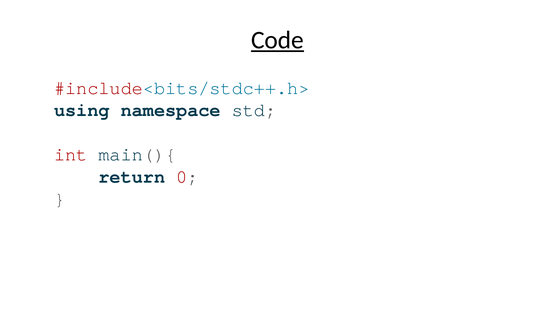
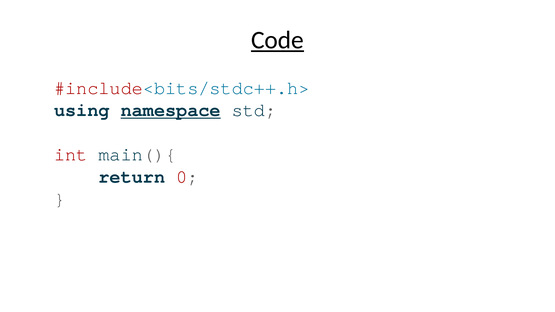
namespace underline: none -> present
